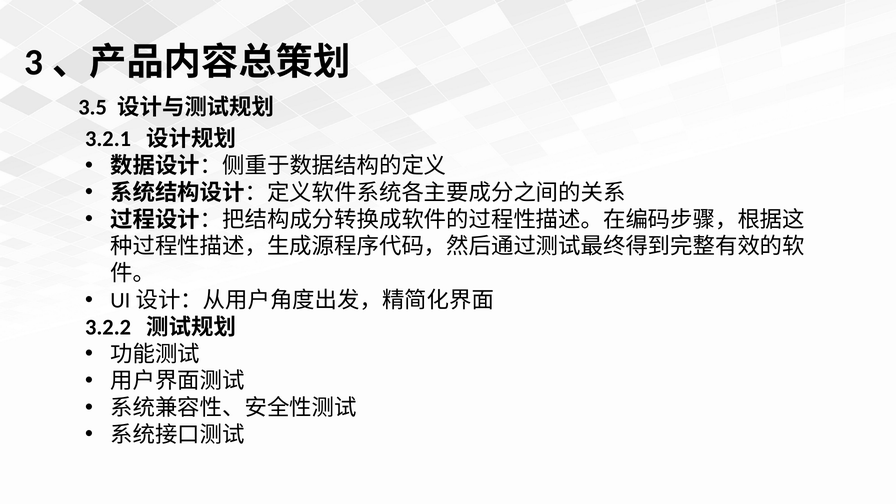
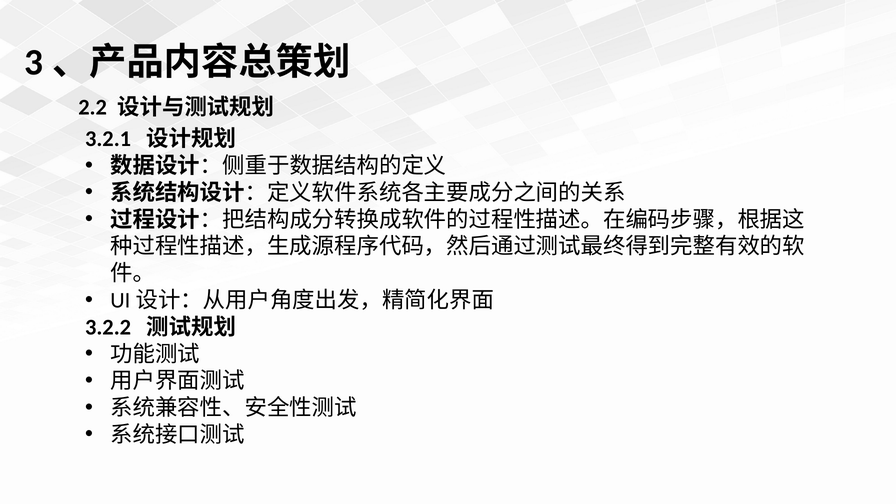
3.5: 3.5 -> 2.2
